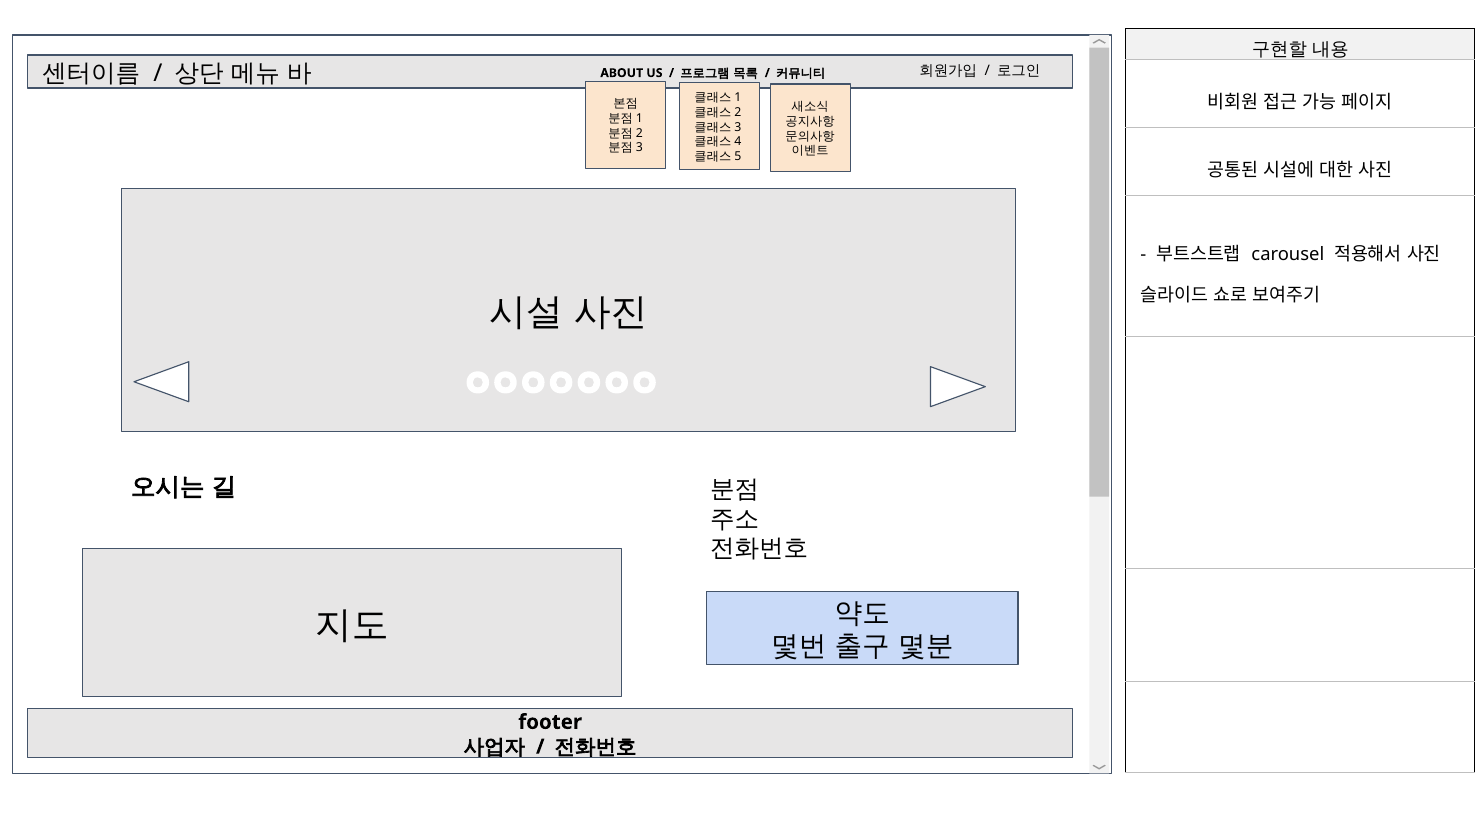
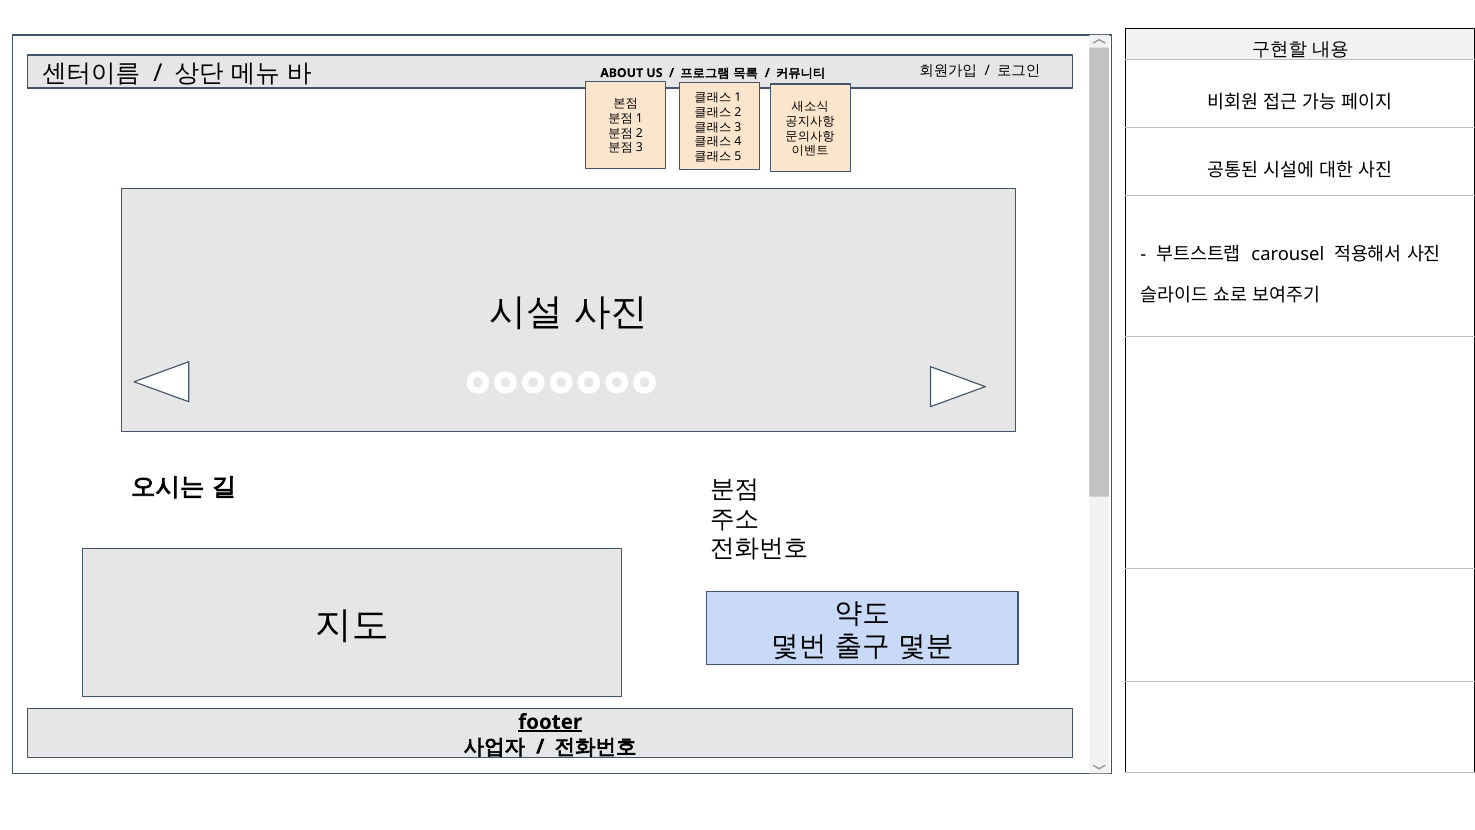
footer underline: none -> present
